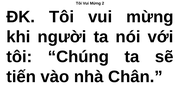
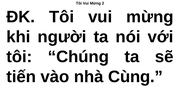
Chân: Chân -> Cùng
